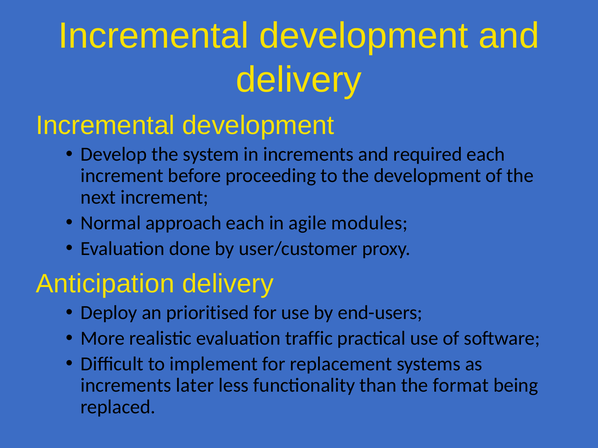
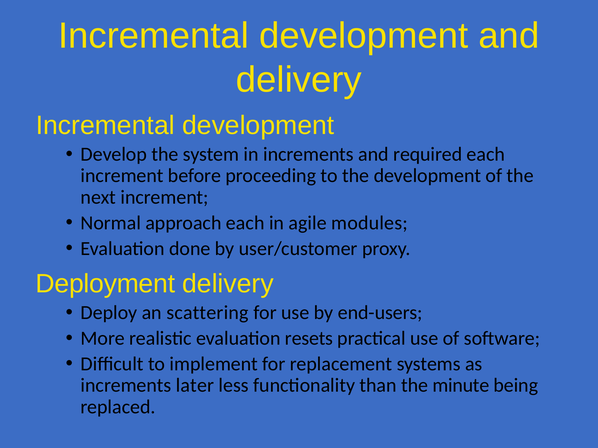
Anticipation: Anticipation -> Deployment
prioritised: prioritised -> scattering
traffic: traffic -> resets
format: format -> minute
